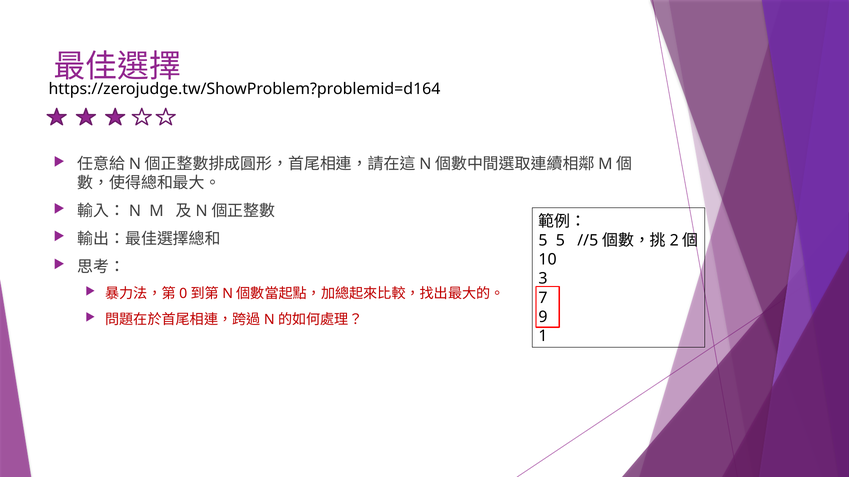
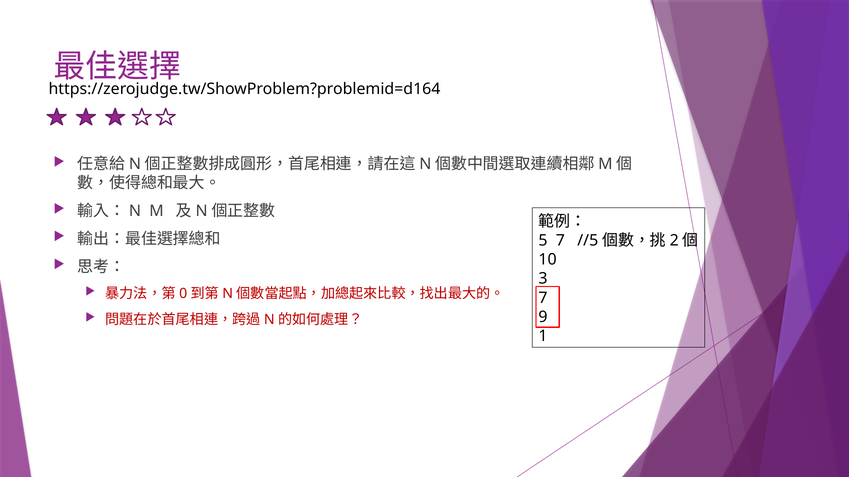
5 5: 5 -> 7
